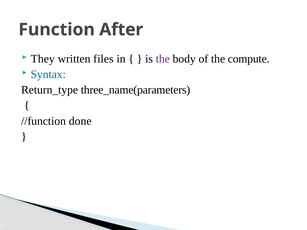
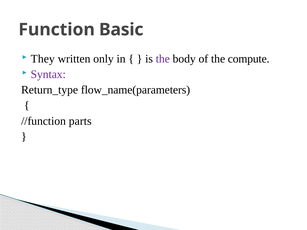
After: After -> Basic
files: files -> only
Syntax colour: blue -> purple
three_name(parameters: three_name(parameters -> flow_name(parameters
done: done -> parts
